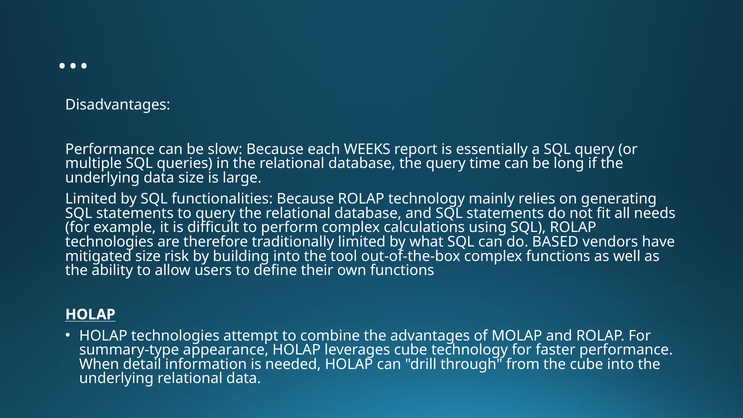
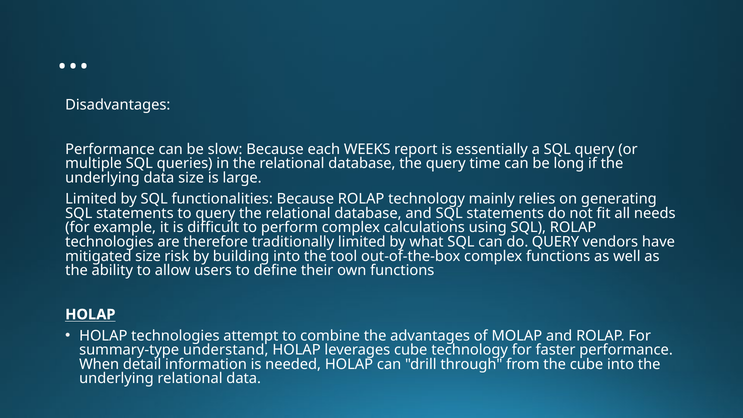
do BASED: BASED -> QUERY
appearance: appearance -> understand
